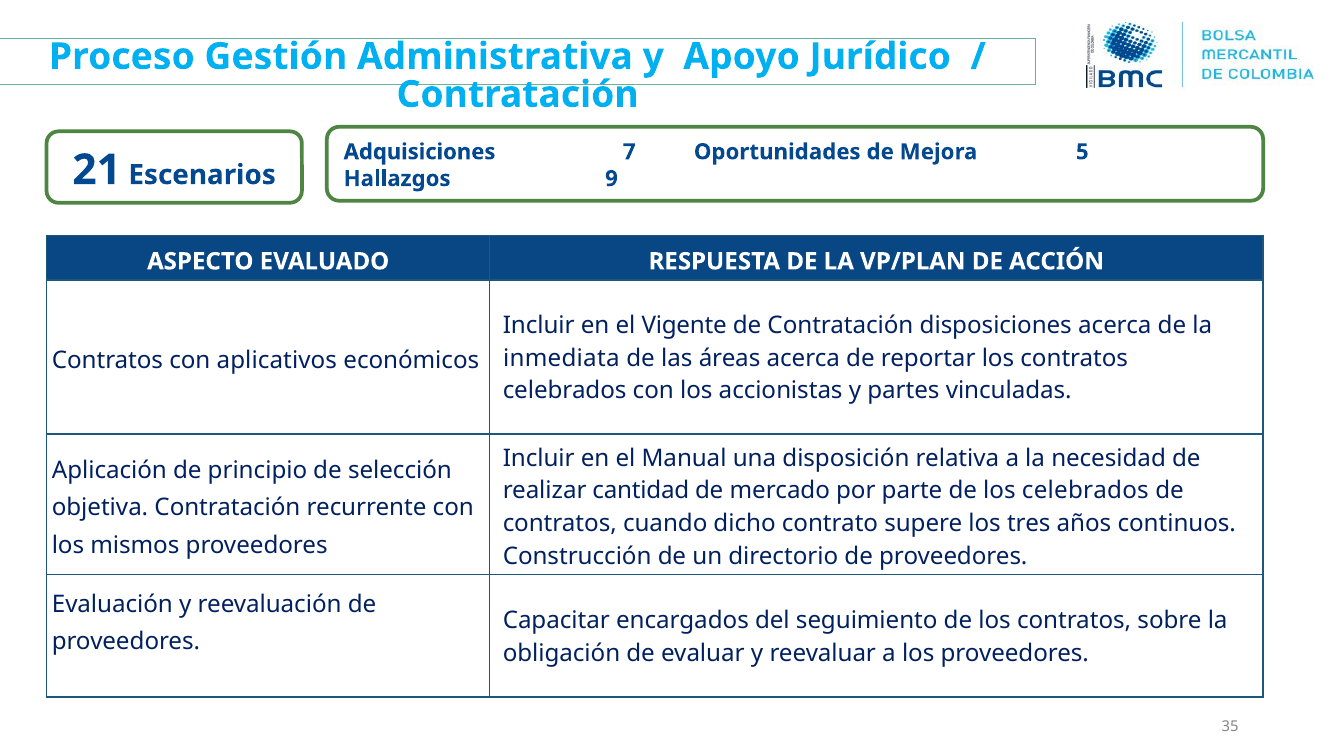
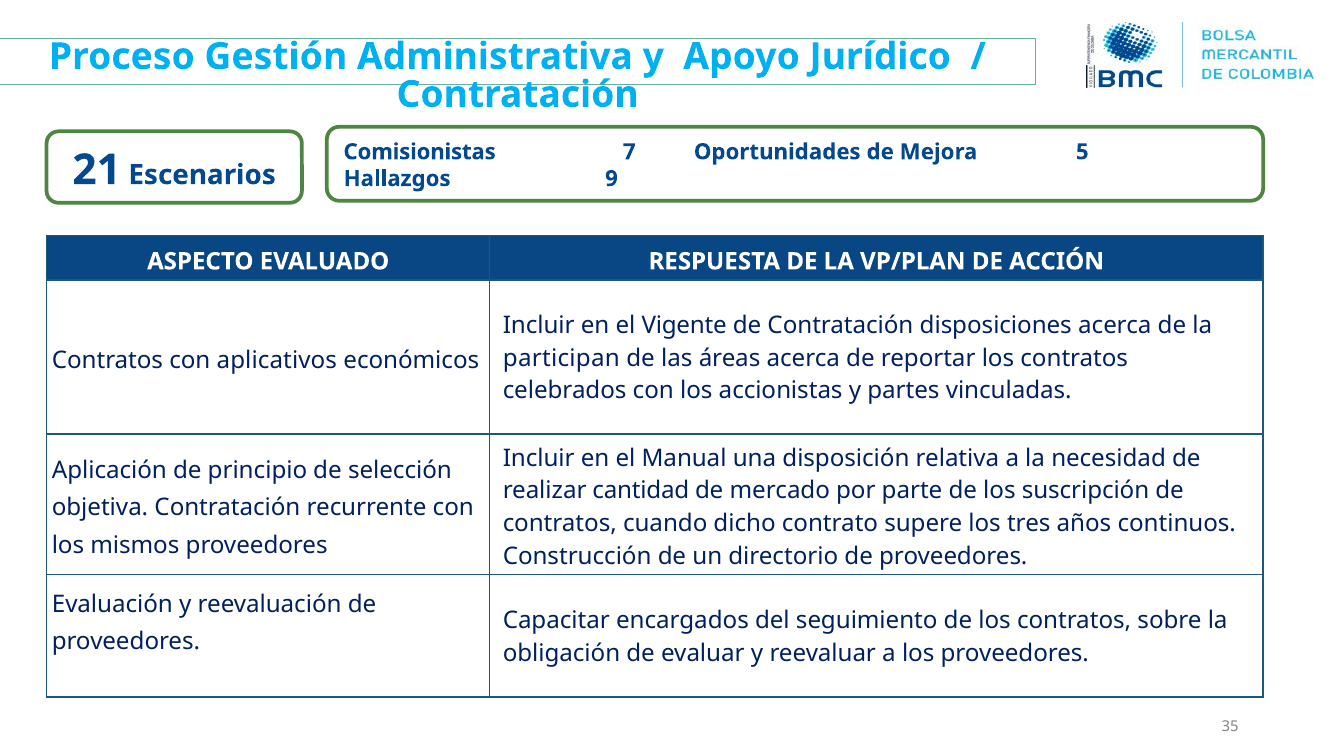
Adquisiciones: Adquisiciones -> Comisionistas
inmediata: inmediata -> participan
los celebrados: celebrados -> suscripción
